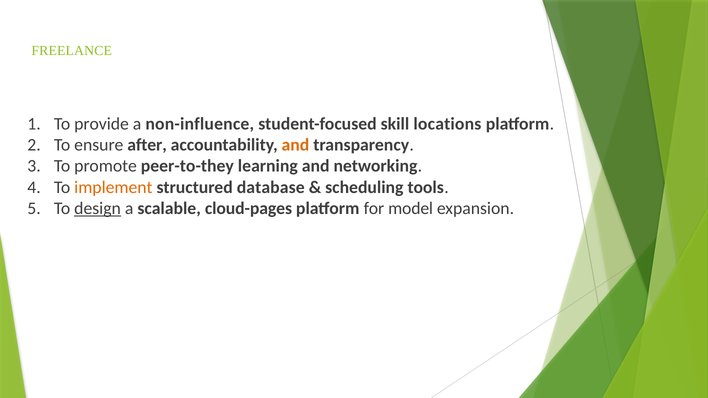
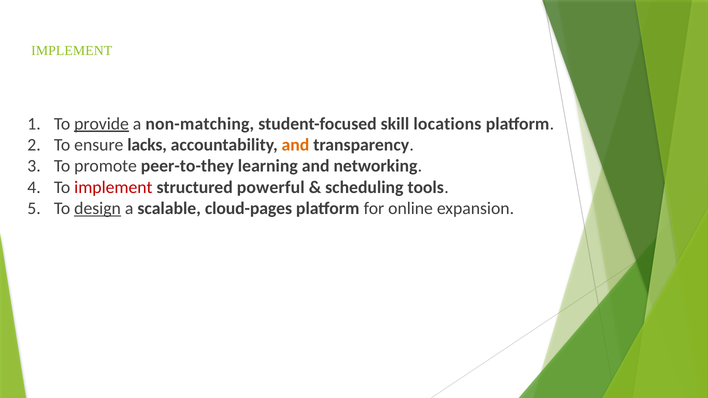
FREELANCE at (72, 51): FREELANCE -> IMPLEMENT
provide underline: none -> present
non-influence: non-influence -> non-matching
after: after -> lacks
implement at (113, 187) colour: orange -> red
database: database -> powerful
model: model -> online
